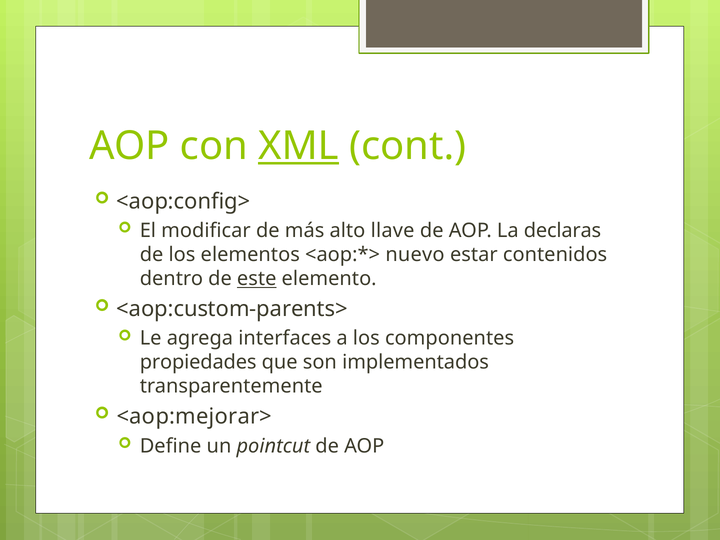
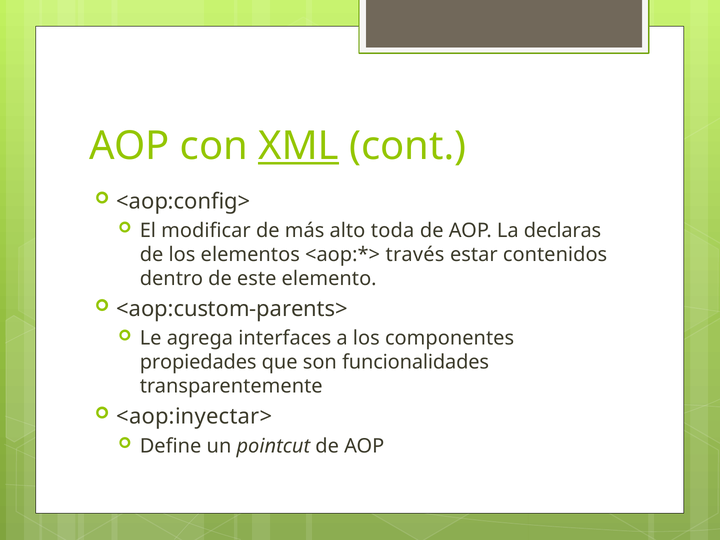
llave: llave -> toda
nuevo: nuevo -> través
este underline: present -> none
implementados: implementados -> funcionalidades
<aop:mejorar>: <aop:mejorar> -> <aop:inyectar>
